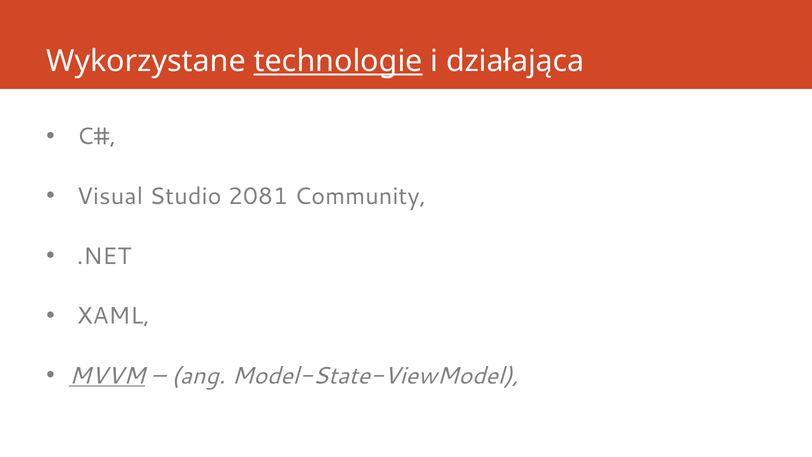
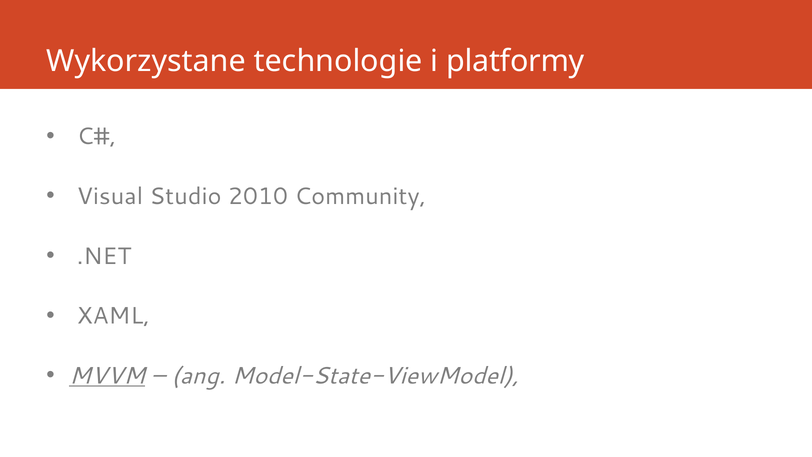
technologie underline: present -> none
działająca: działająca -> platformy
2081: 2081 -> 2010
